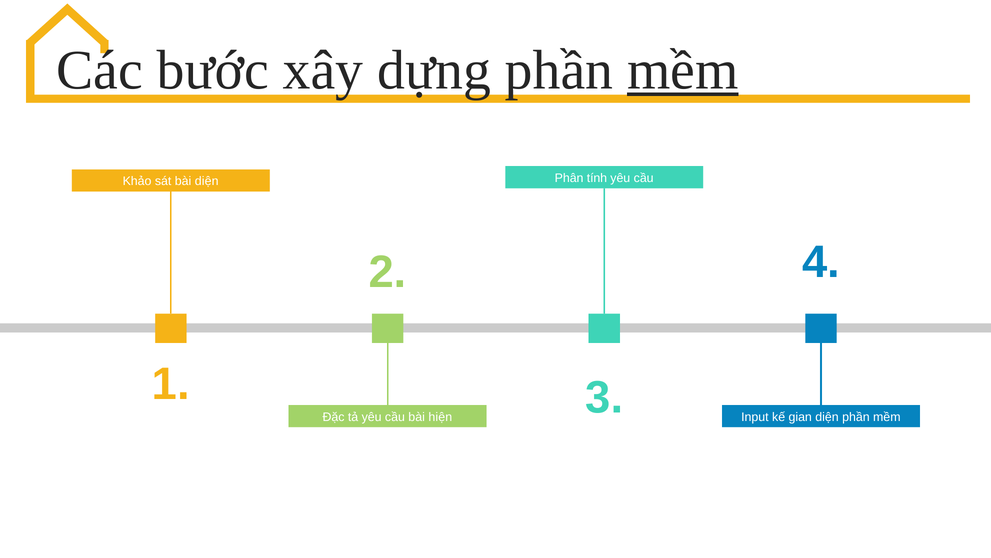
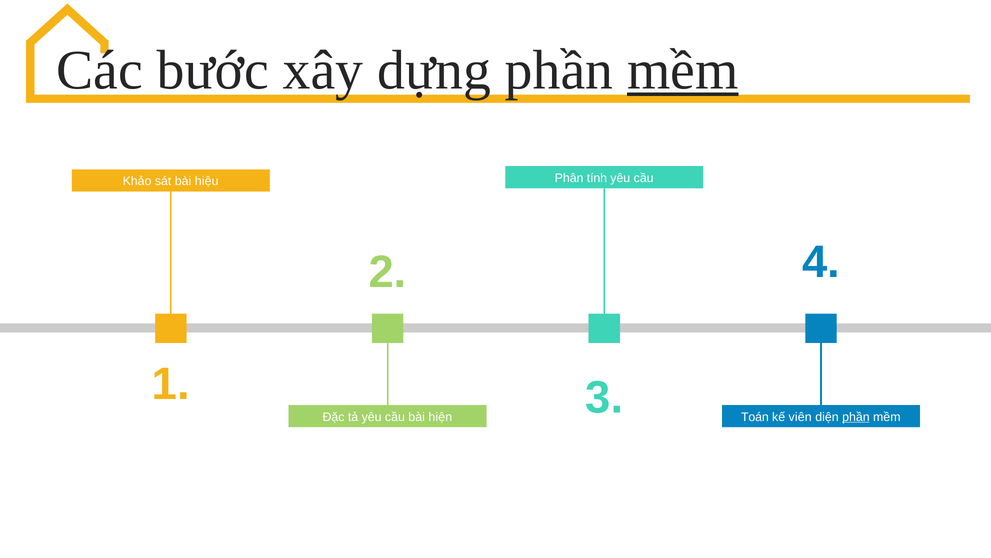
bài diện: diện -> hiệu
Input: Input -> Toán
gian: gian -> viên
phần at (856, 417) underline: none -> present
